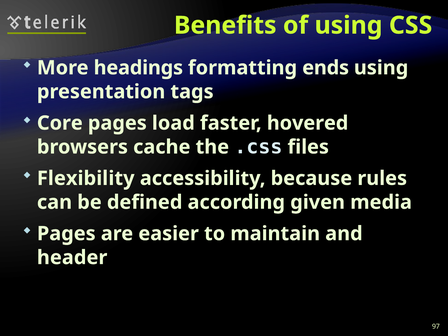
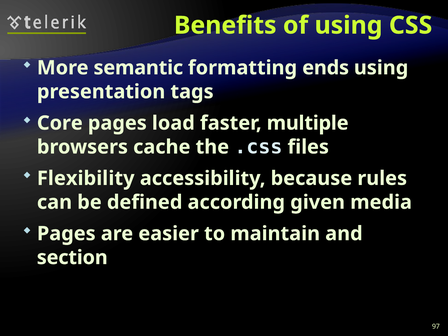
headings: headings -> semantic
hovered: hovered -> multiple
header: header -> section
